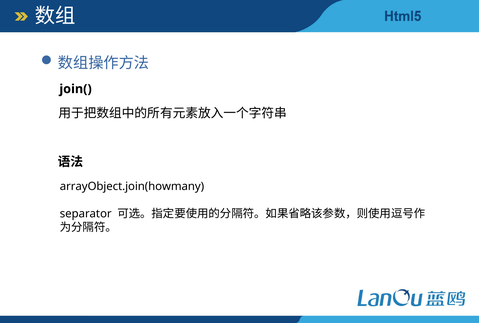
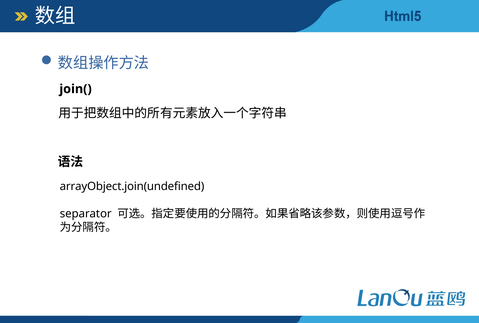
arrayObject.join(howmany: arrayObject.join(howmany -> arrayObject.join(undefined
